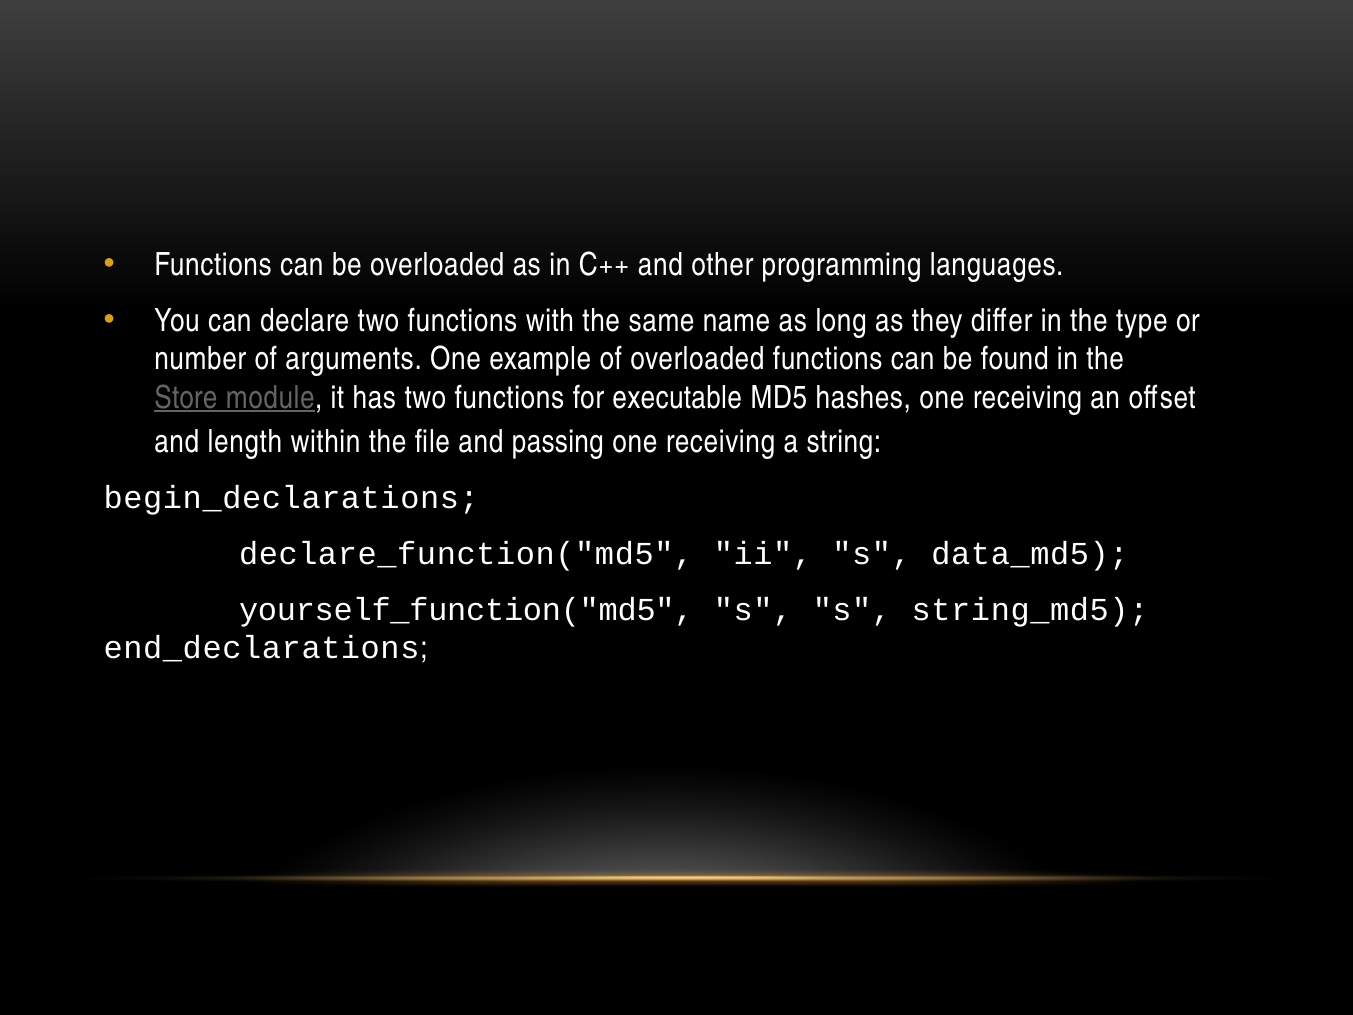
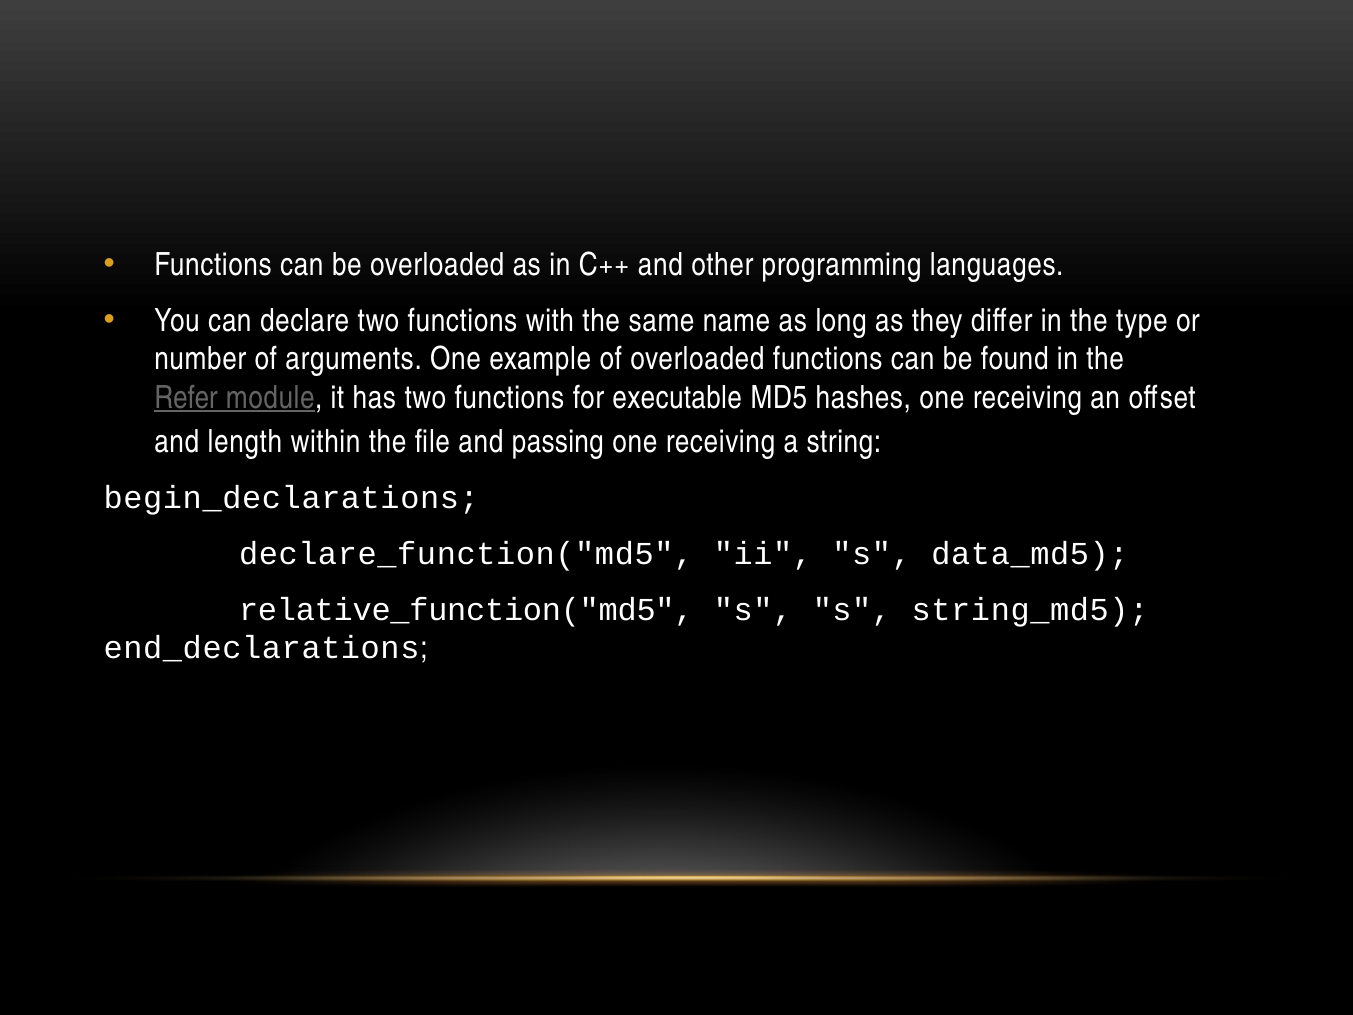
Store: Store -> Refer
yourself_function("md5: yourself_function("md5 -> relative_function("md5
